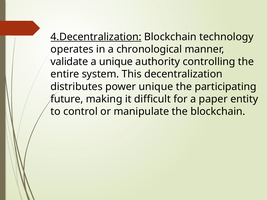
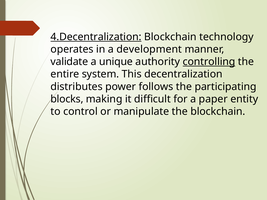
chronological: chronological -> development
controlling underline: none -> present
power unique: unique -> follows
future: future -> blocks
